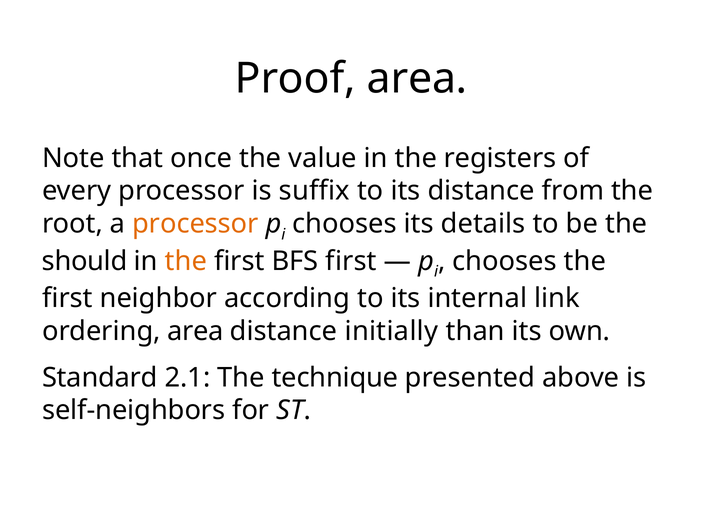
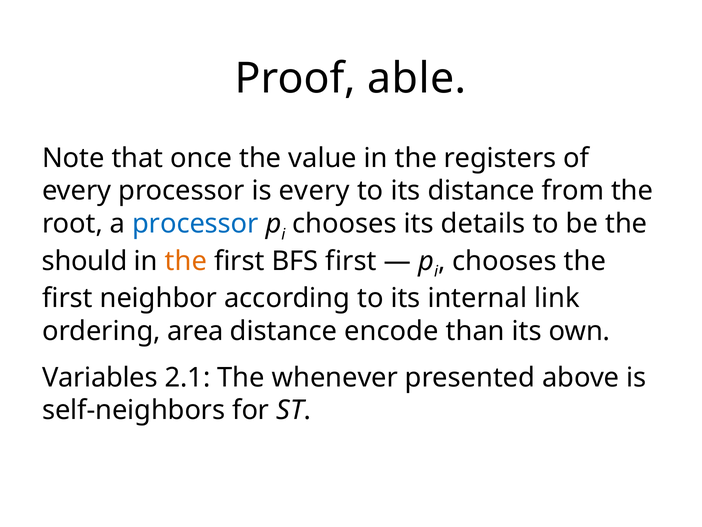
Proof area: area -> able
is suffix: suffix -> every
processor at (195, 224) colour: orange -> blue
initially: initially -> encode
Standard: Standard -> Variables
technique: technique -> whenever
